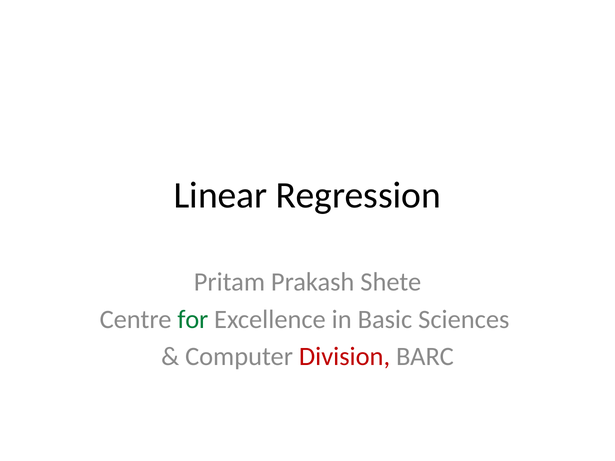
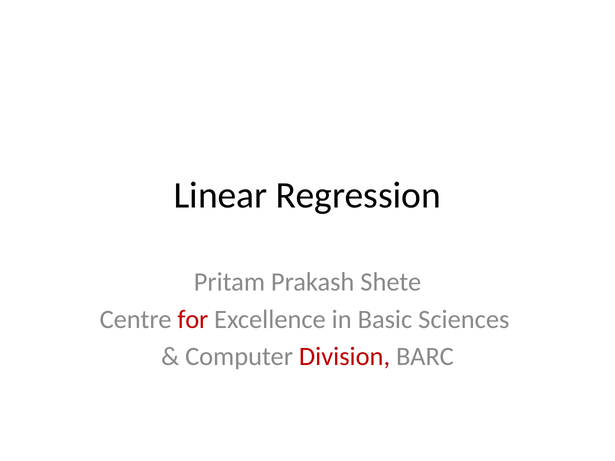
for colour: green -> red
